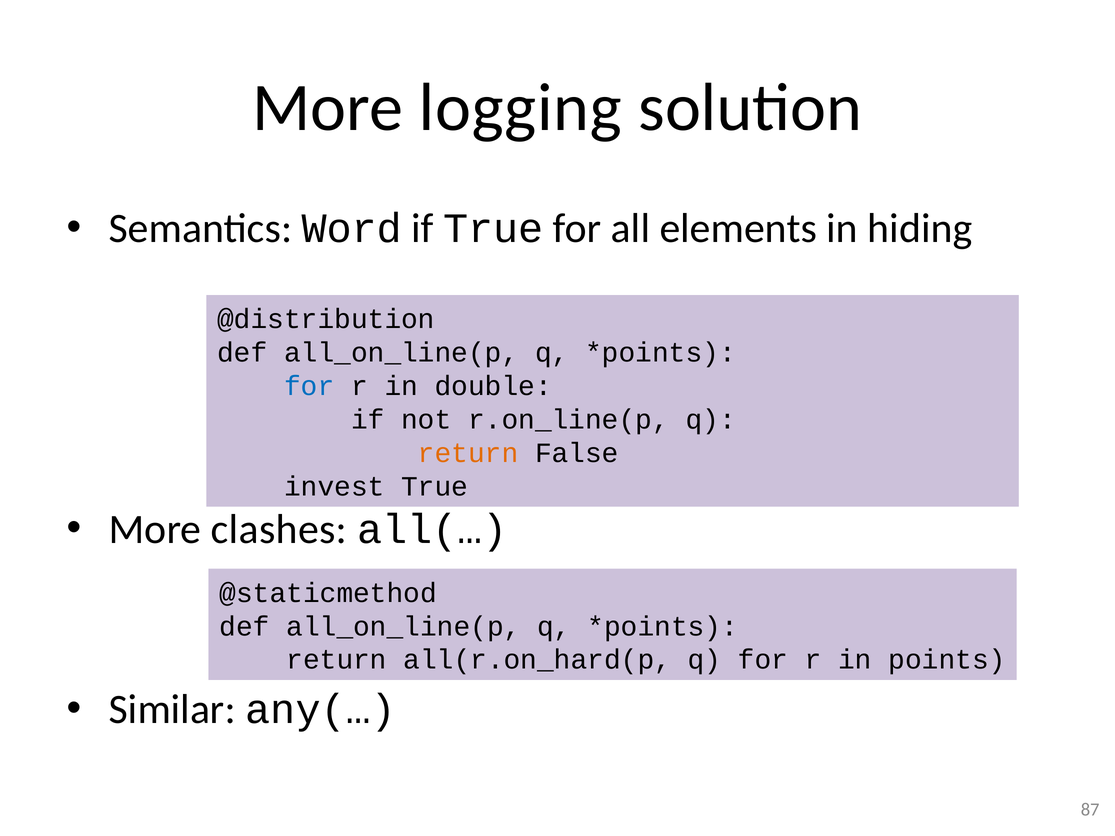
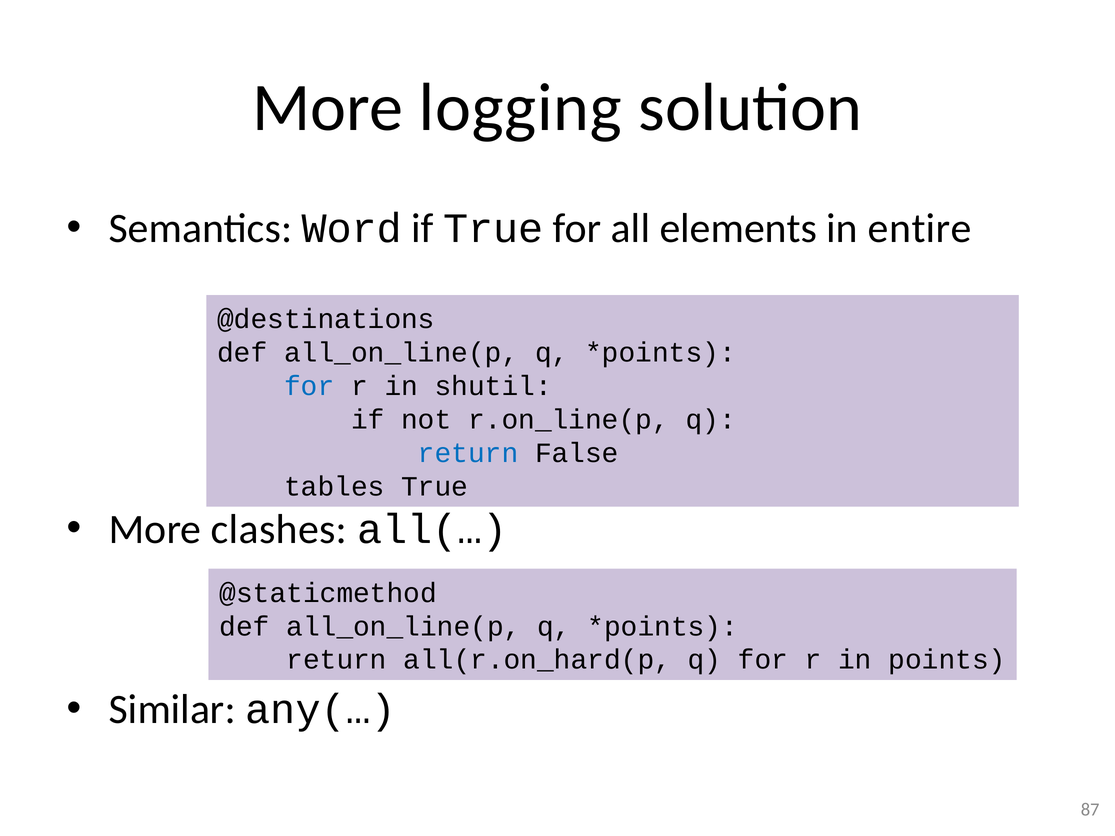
hiding: hiding -> entire
@distribution: @distribution -> @destinations
double: double -> shutil
return at (468, 453) colour: orange -> blue
invest: invest -> tables
